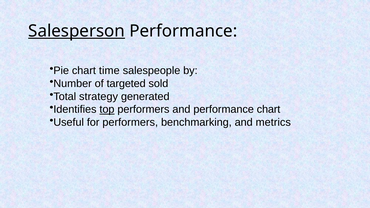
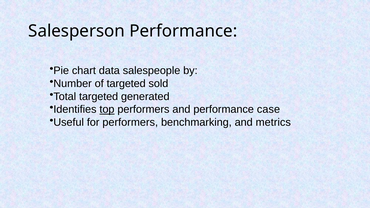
Salesperson underline: present -> none
time: time -> data
Total strategy: strategy -> targeted
performance chart: chart -> case
